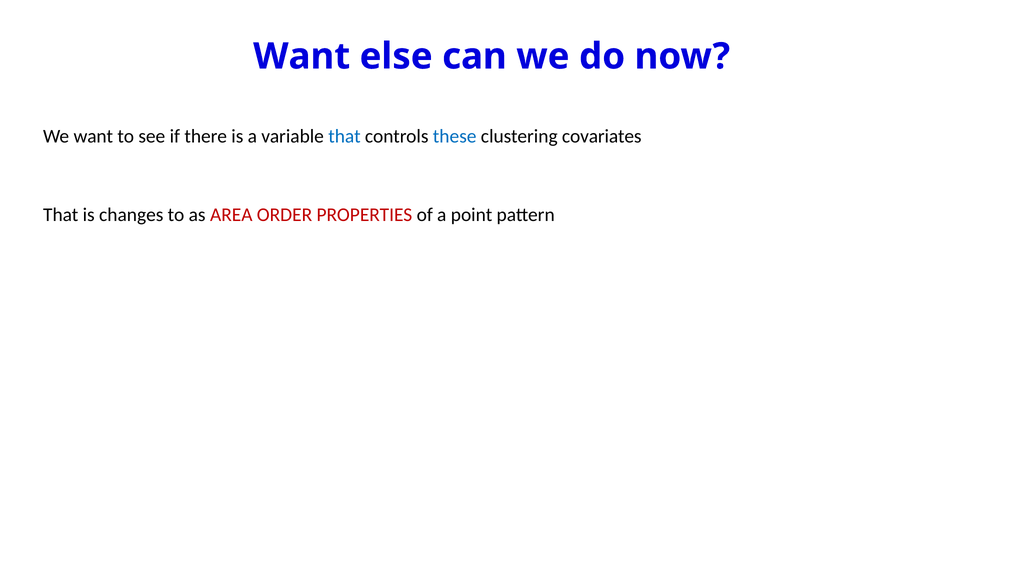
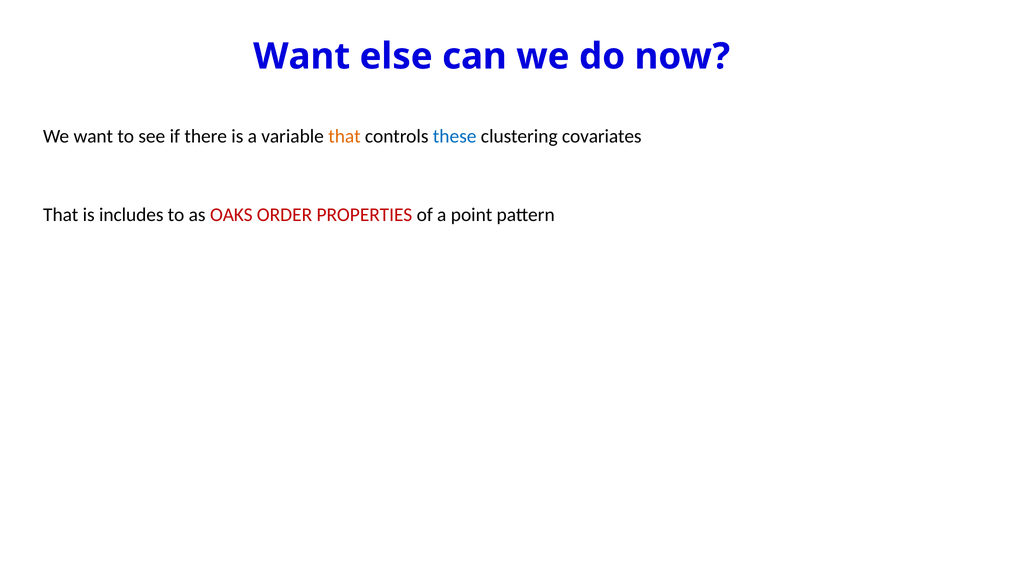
that at (344, 136) colour: blue -> orange
changes: changes -> includes
AREA: AREA -> OAKS
